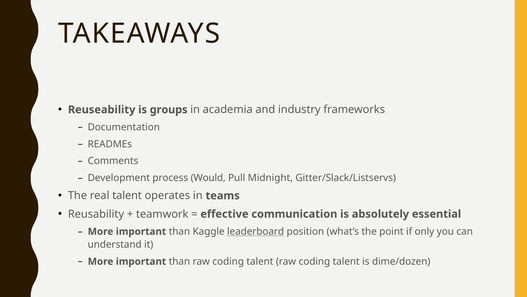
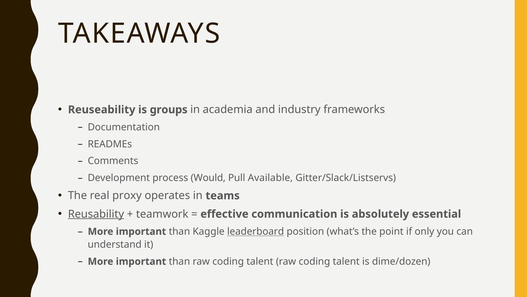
Midnight: Midnight -> Available
real talent: talent -> proxy
Reusability underline: none -> present
